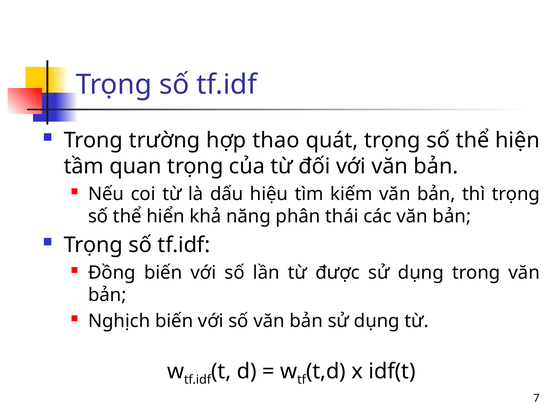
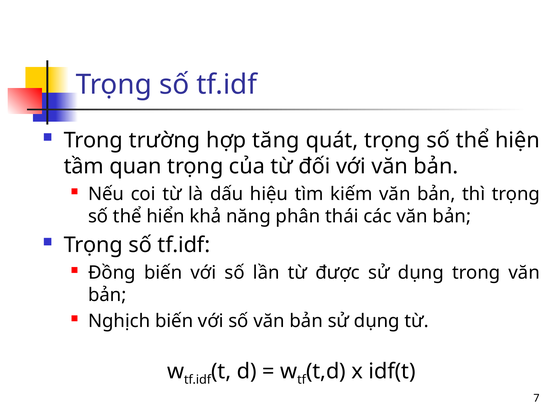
thao: thao -> tăng
